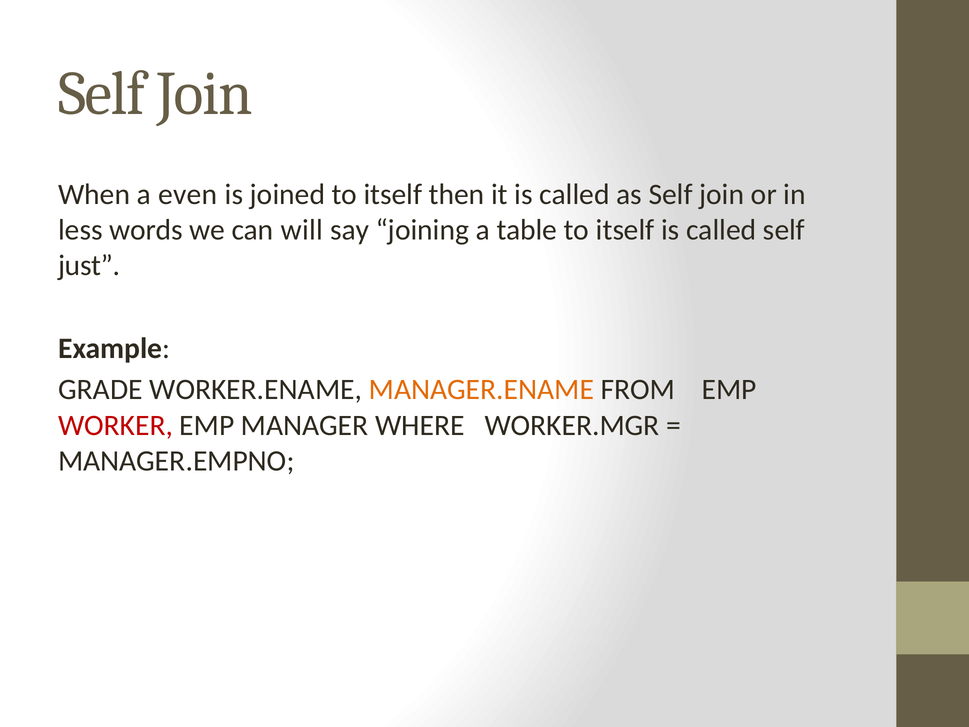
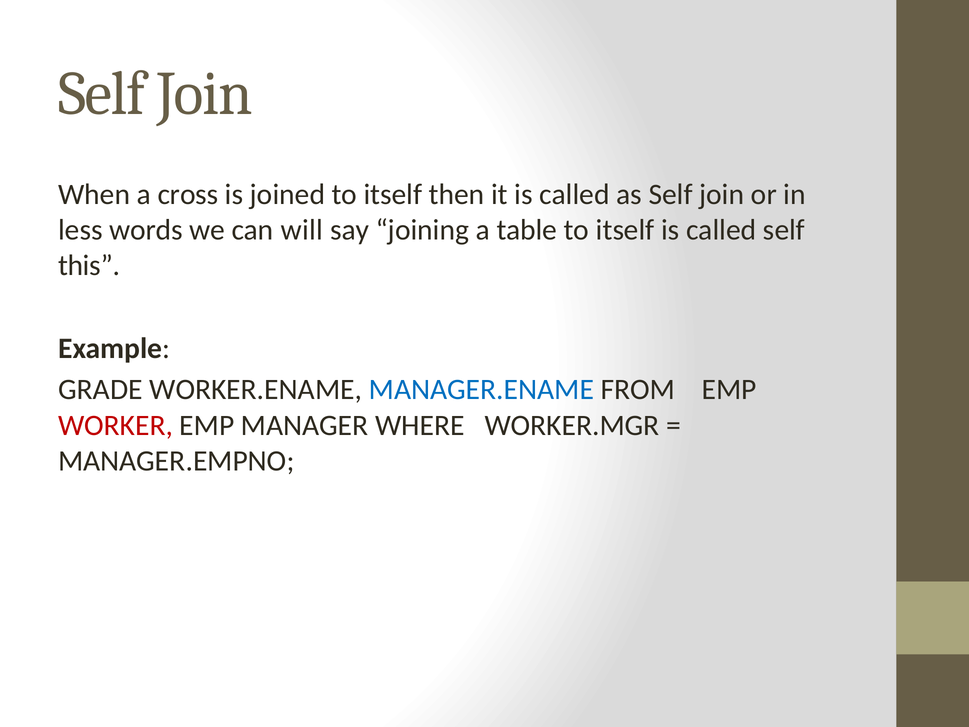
even: even -> cross
just: just -> this
MANAGER.ENAME colour: orange -> blue
